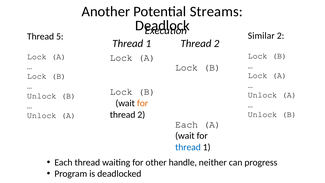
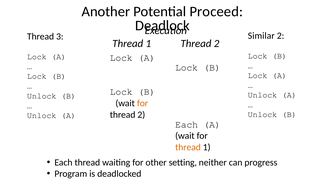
Streams: Streams -> Proceed
5: 5 -> 3
thread at (188, 147) colour: blue -> orange
handle: handle -> setting
